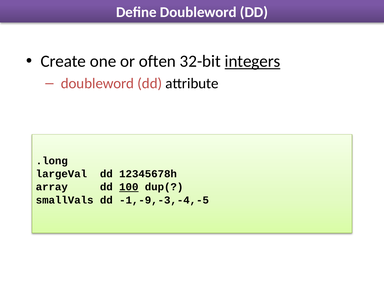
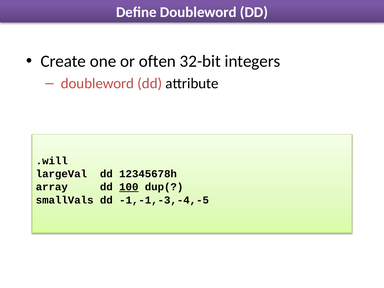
integers underline: present -> none
.long: .long -> .will
-1,-9,-3,-4,-5: -1,-9,-3,-4,-5 -> -1,-1,-3,-4,-5
